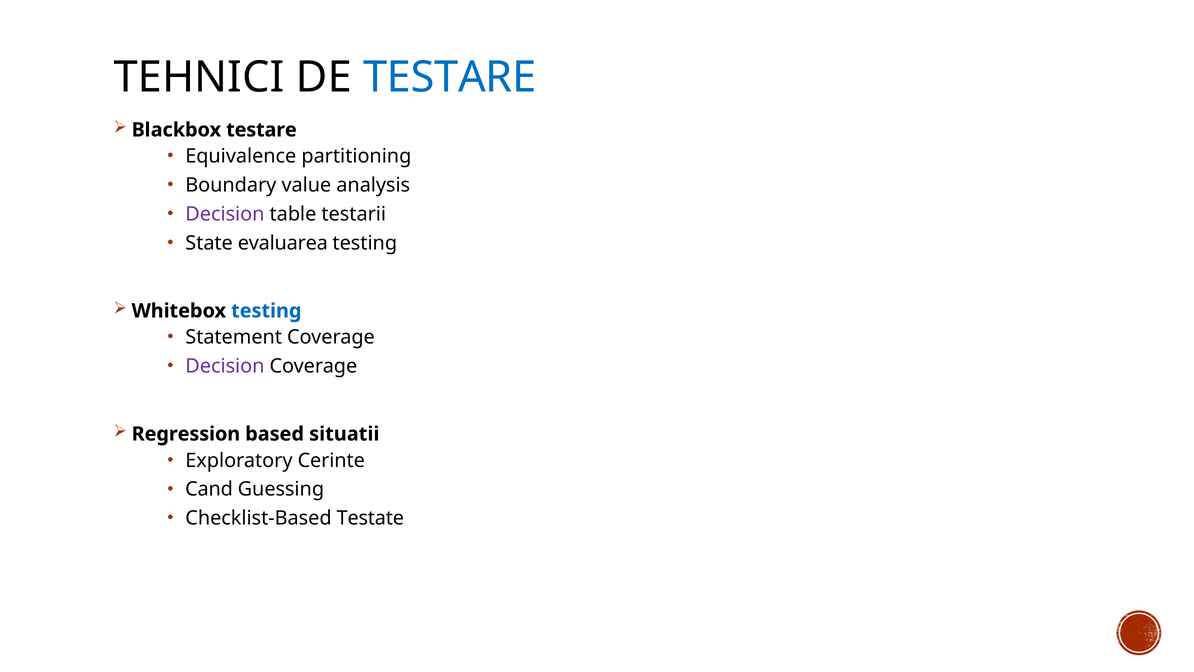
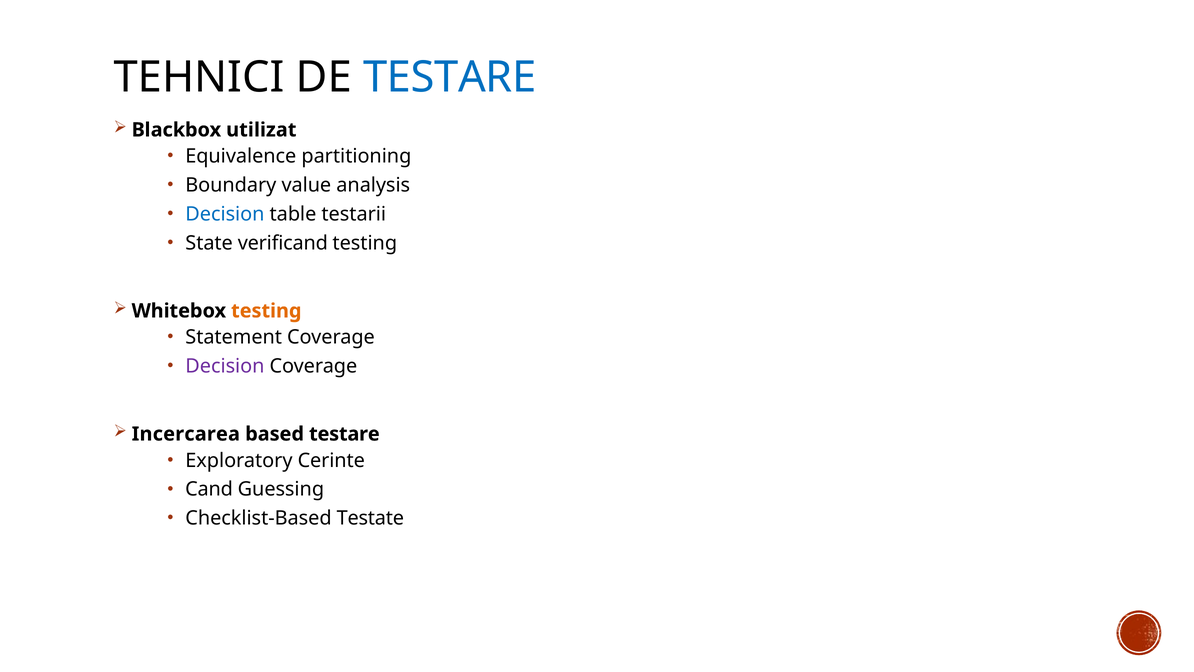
Blackbox testare: testare -> utilizat
Decision at (225, 214) colour: purple -> blue
evaluarea: evaluarea -> verificand
testing at (266, 311) colour: blue -> orange
Regression: Regression -> Incercarea
based situatii: situatii -> testare
